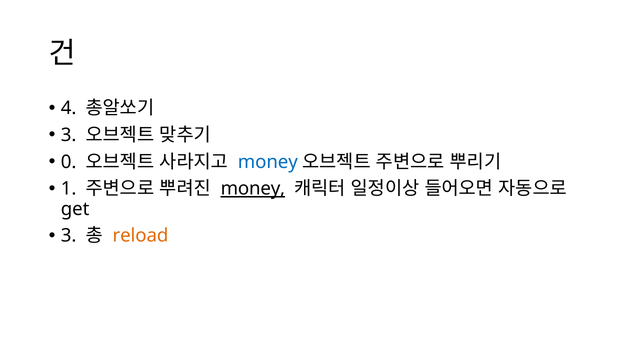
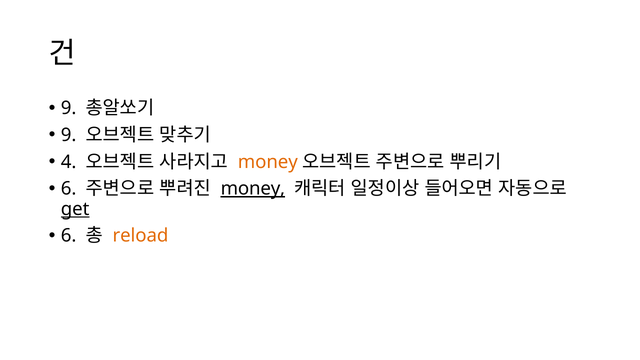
4 at (69, 108): 4 -> 9
3 at (69, 135): 3 -> 9
0: 0 -> 4
money at (268, 162) colour: blue -> orange
1 at (69, 189): 1 -> 6
get underline: none -> present
3 at (69, 236): 3 -> 6
